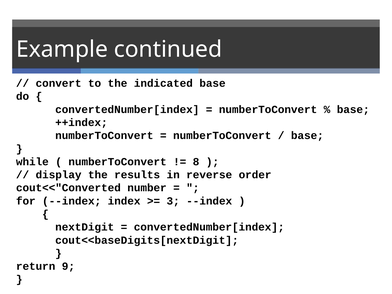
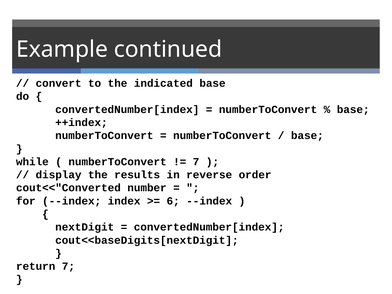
8 at (196, 162): 8 -> 7
3: 3 -> 6
return 9: 9 -> 7
